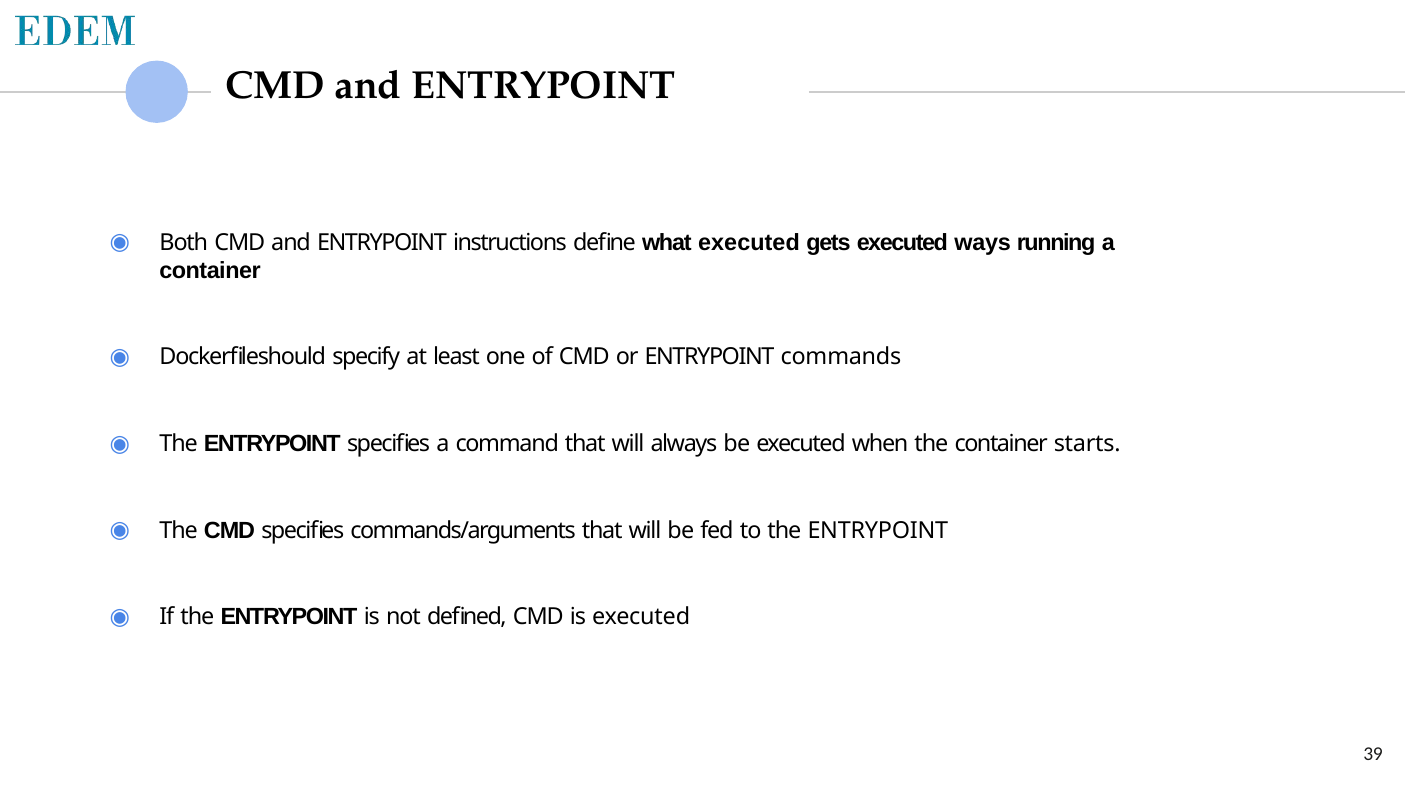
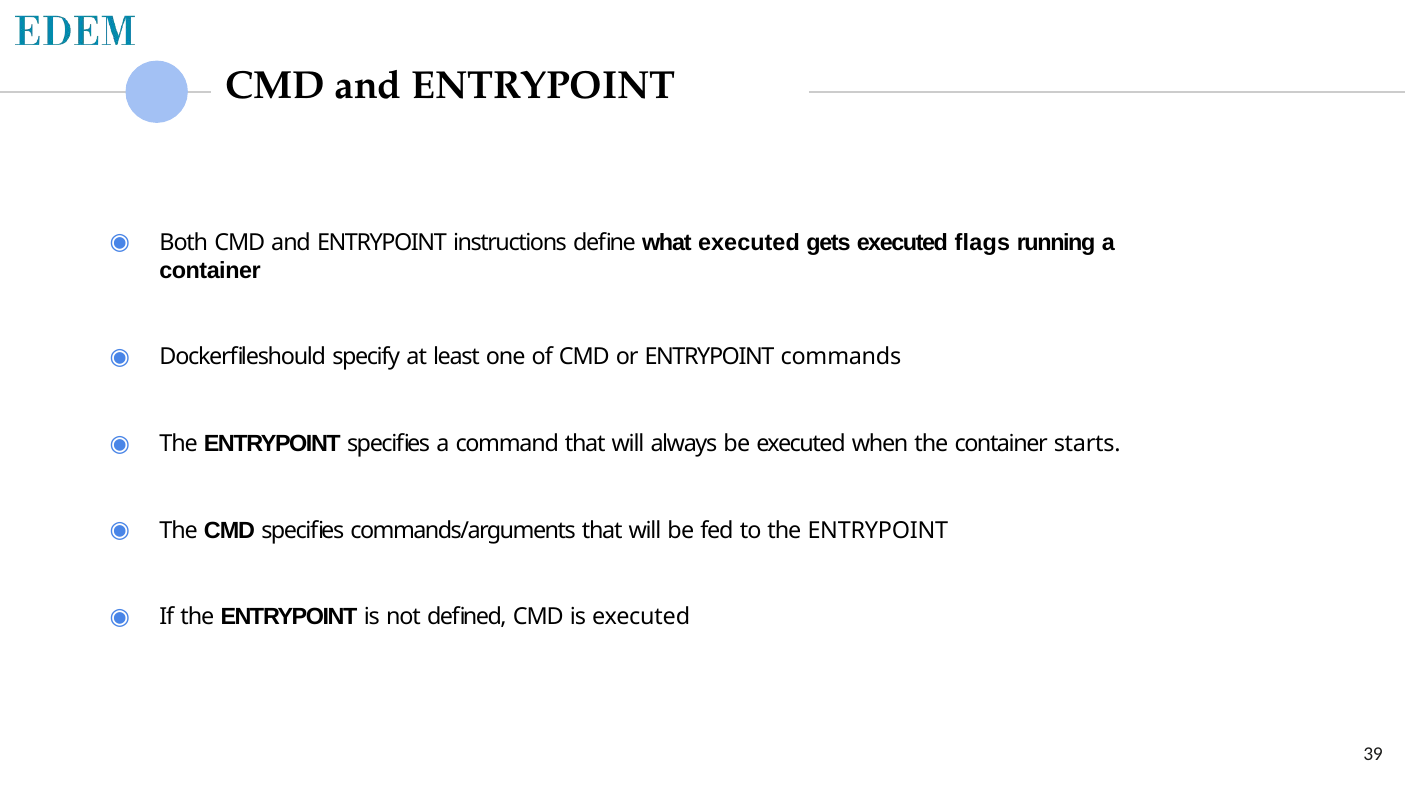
ways: ways -> flags
